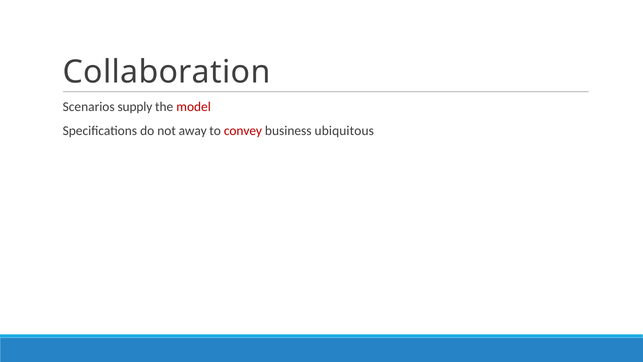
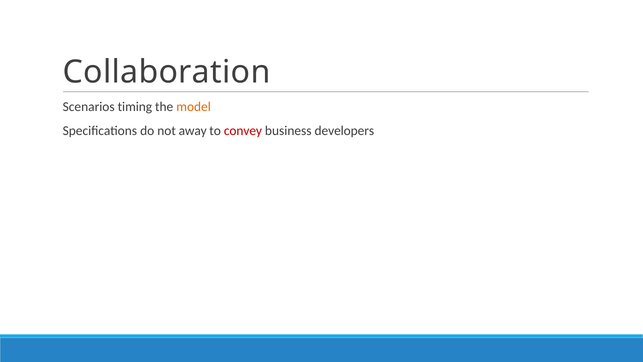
supply: supply -> timing
model colour: red -> orange
ubiquitous: ubiquitous -> developers
